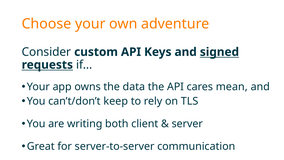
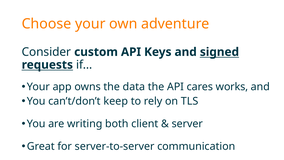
mean: mean -> works
